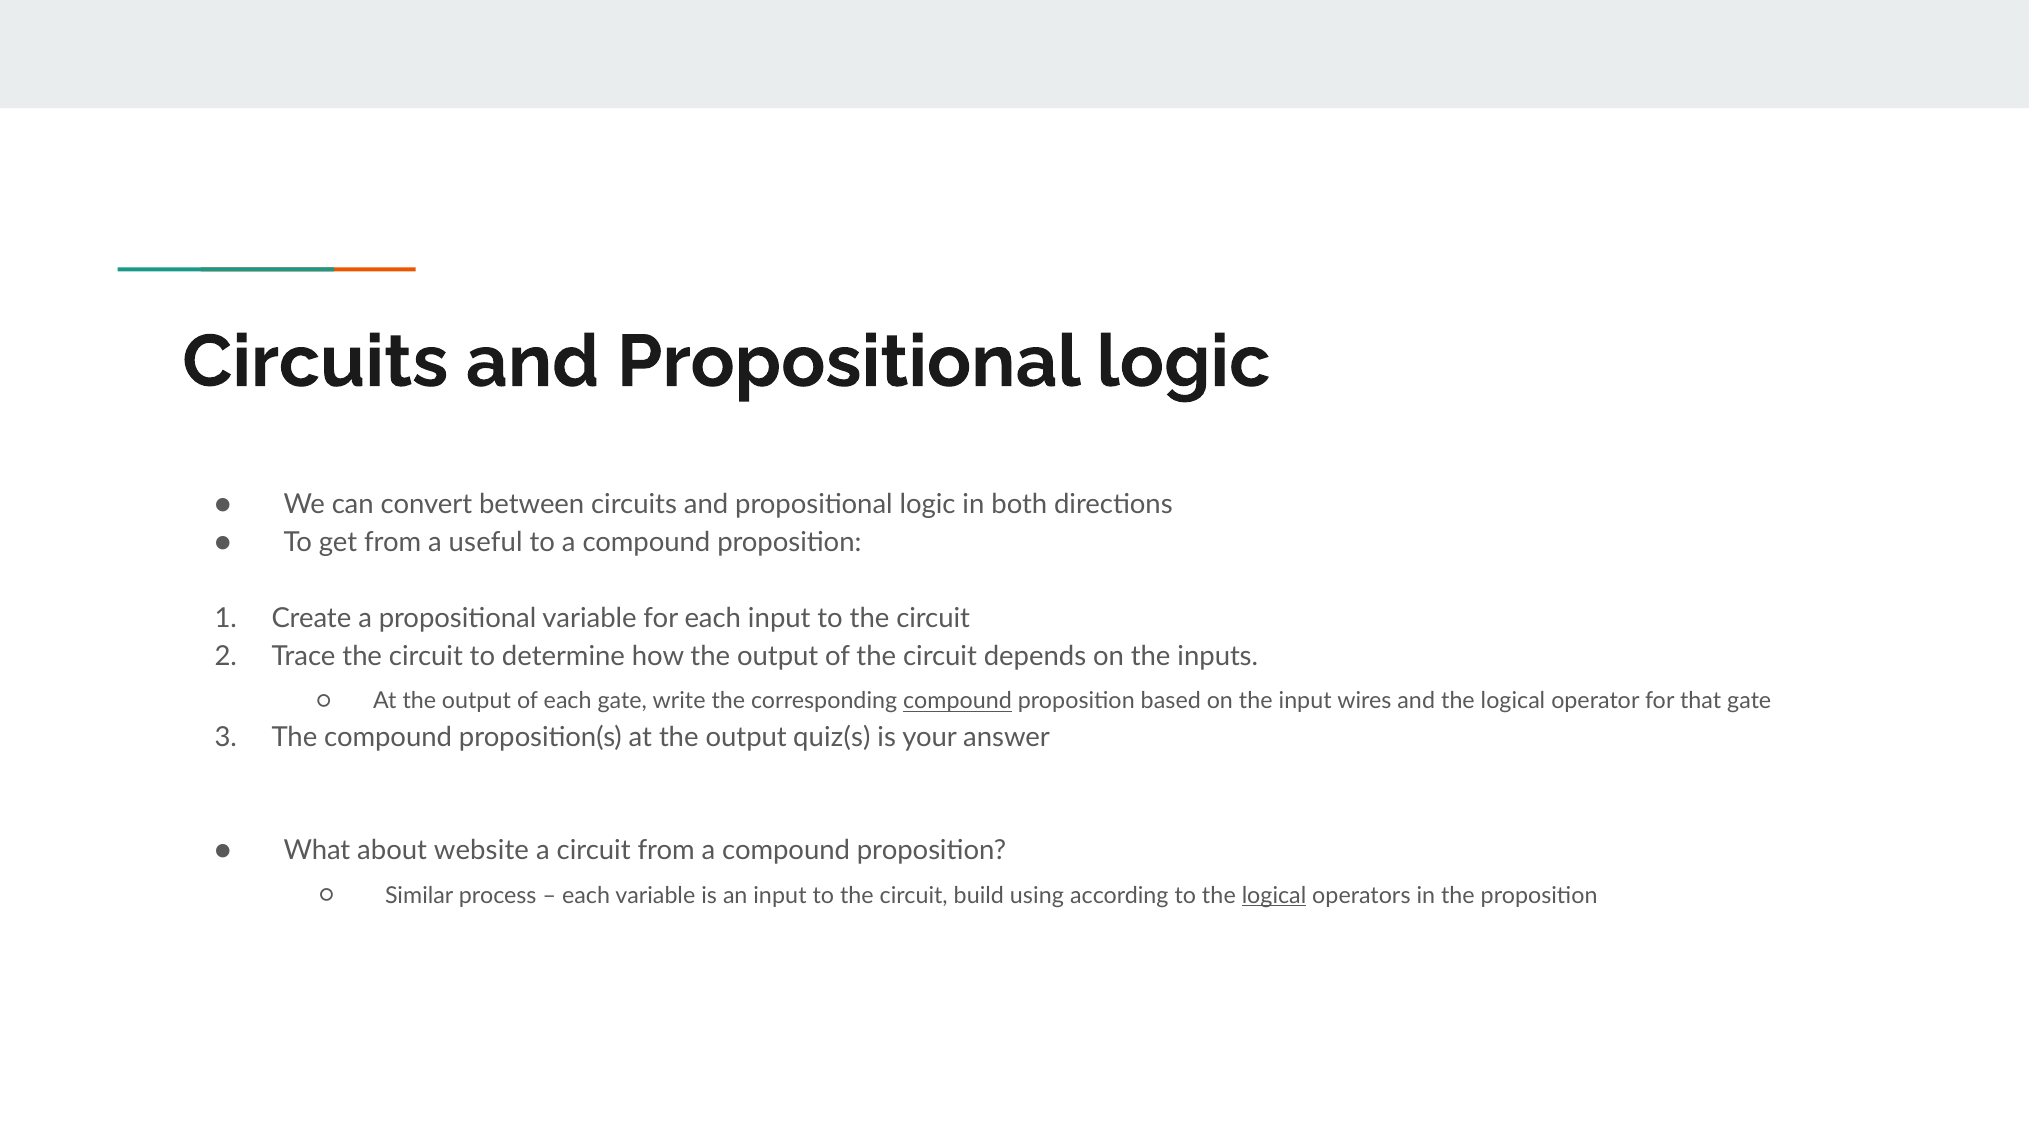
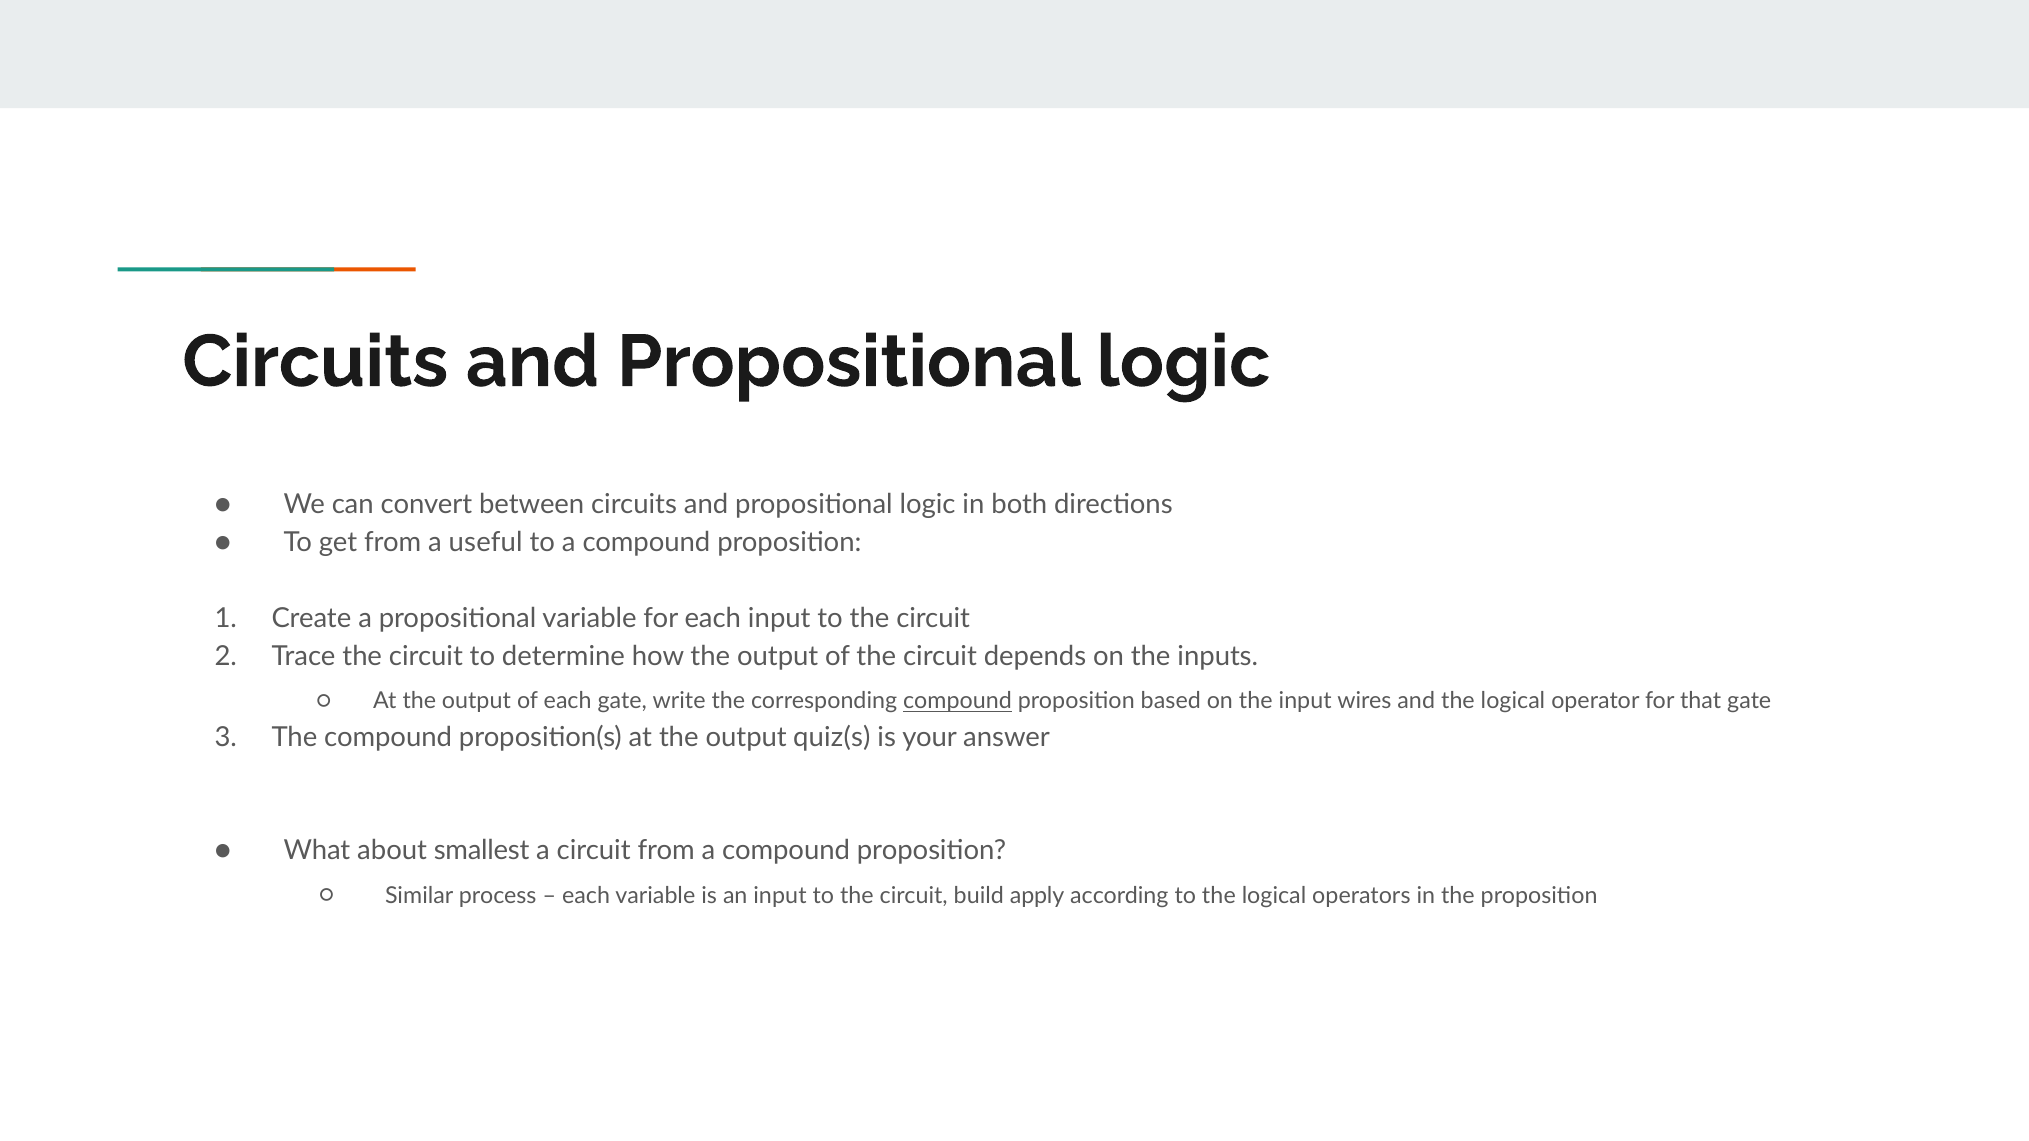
website: website -> smallest
using: using -> apply
logical at (1274, 896) underline: present -> none
